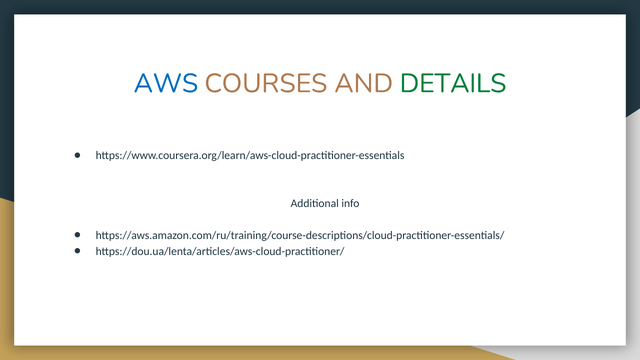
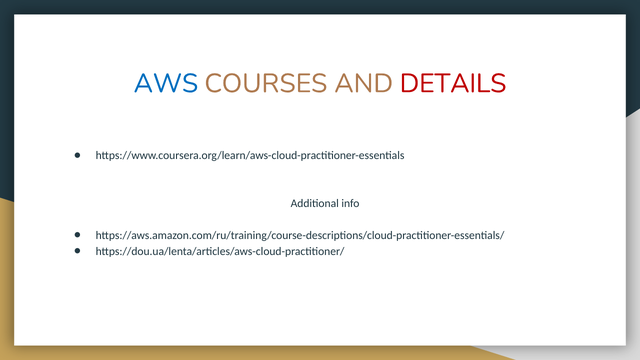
DETAILS colour: green -> red
